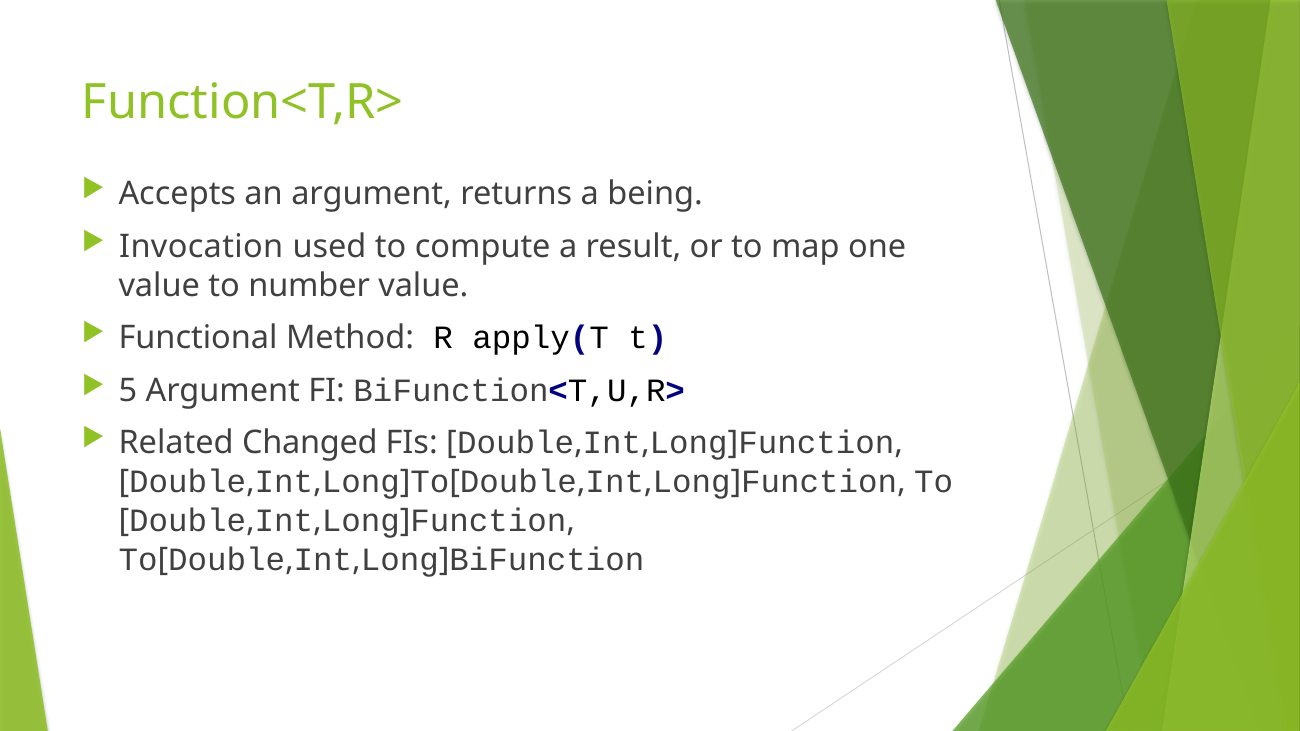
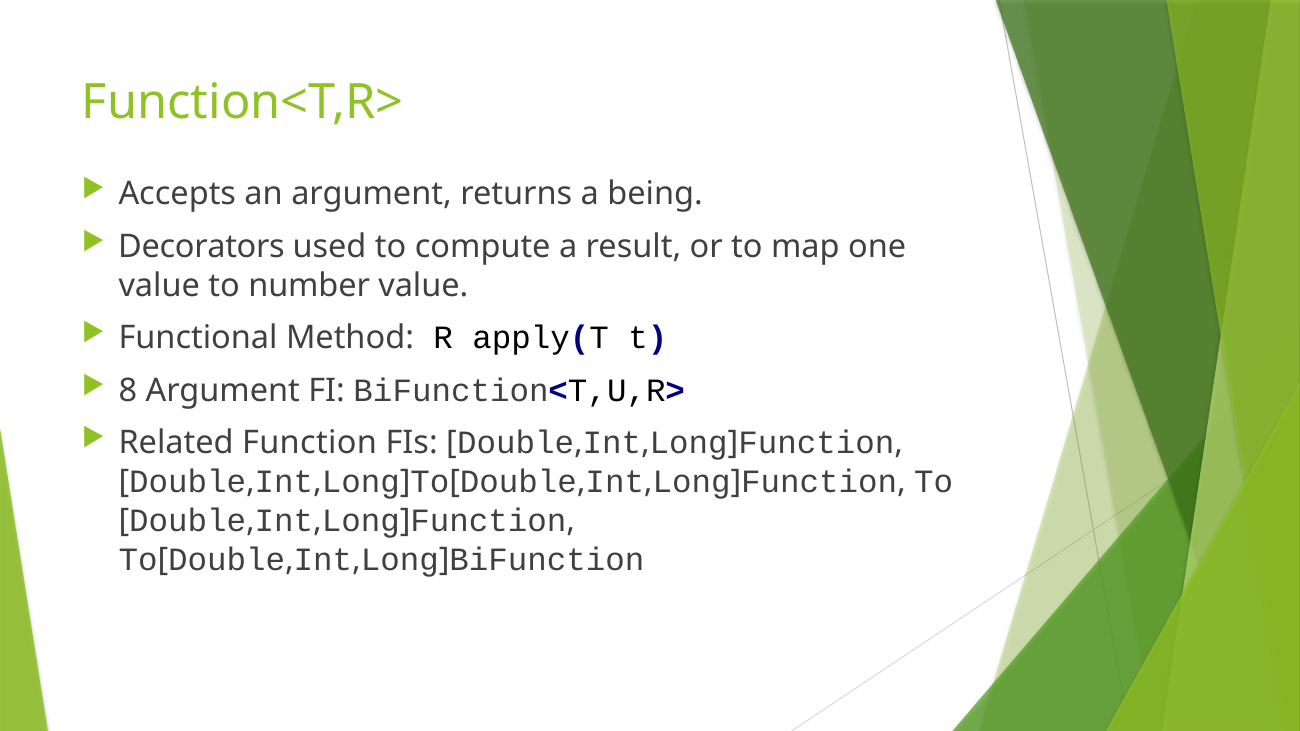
Invocation: Invocation -> Decorators
5: 5 -> 8
Related Changed: Changed -> Function
